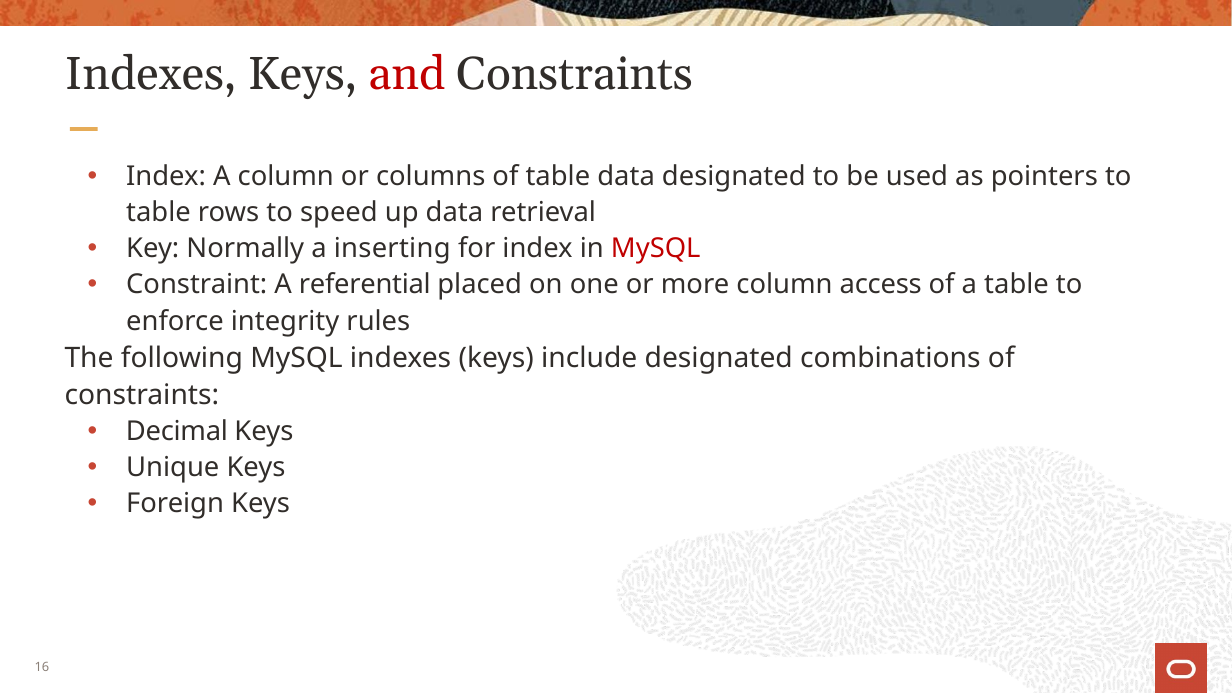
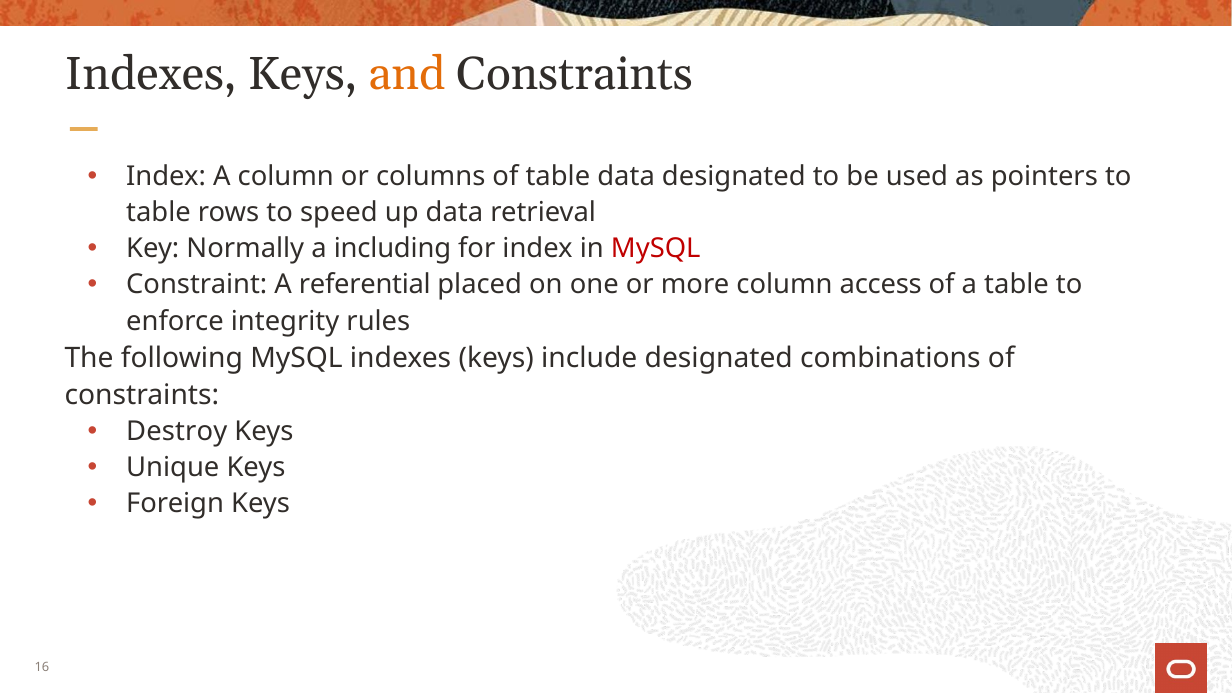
and colour: red -> orange
inserting: inserting -> including
Decimal: Decimal -> Destroy
